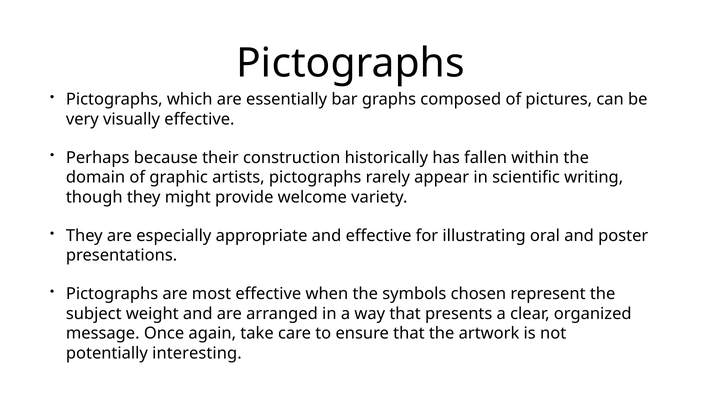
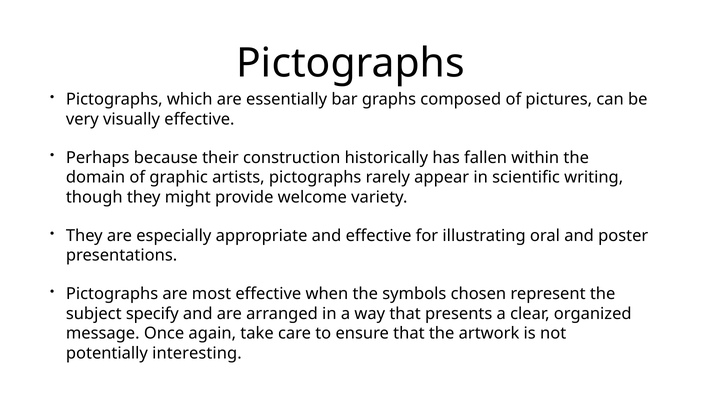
weight: weight -> specify
